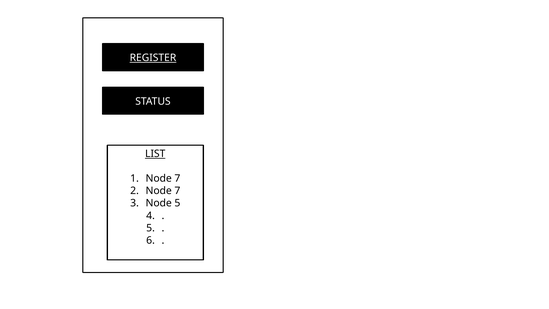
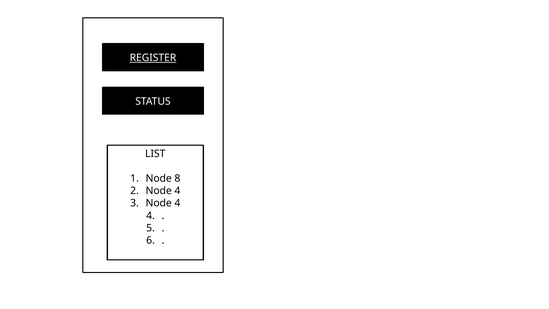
LIST underline: present -> none
1 Node 7: 7 -> 8
2 Node 7: 7 -> 4
3 Node 5: 5 -> 4
